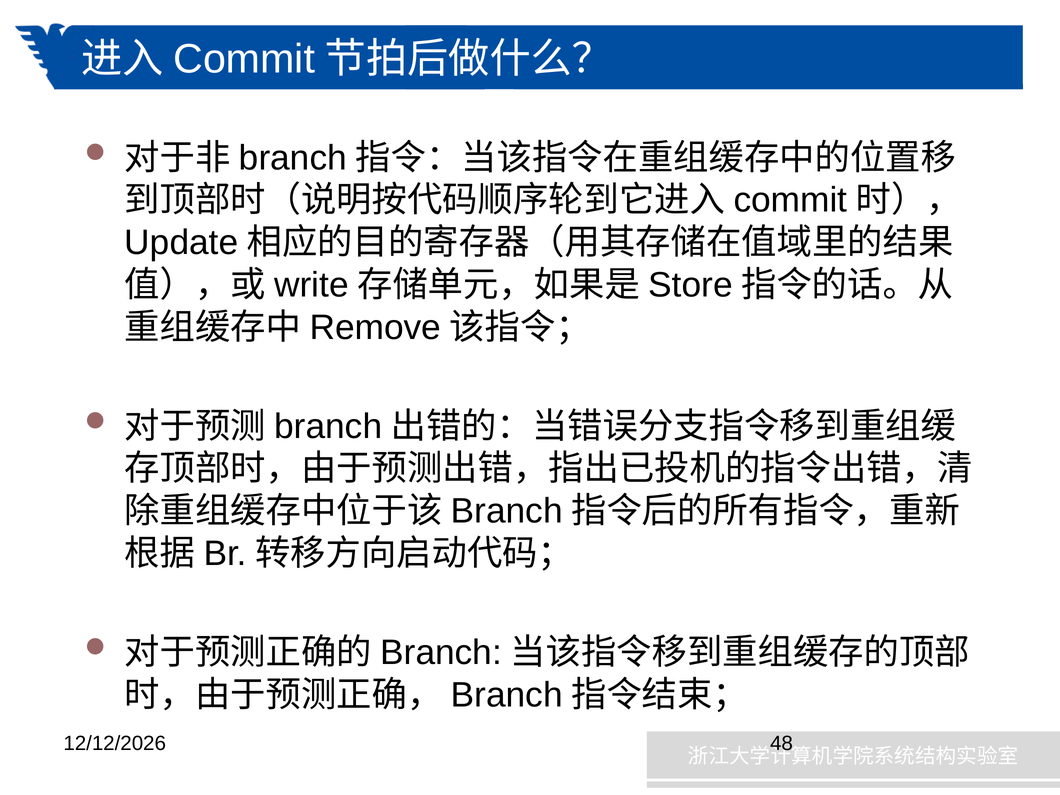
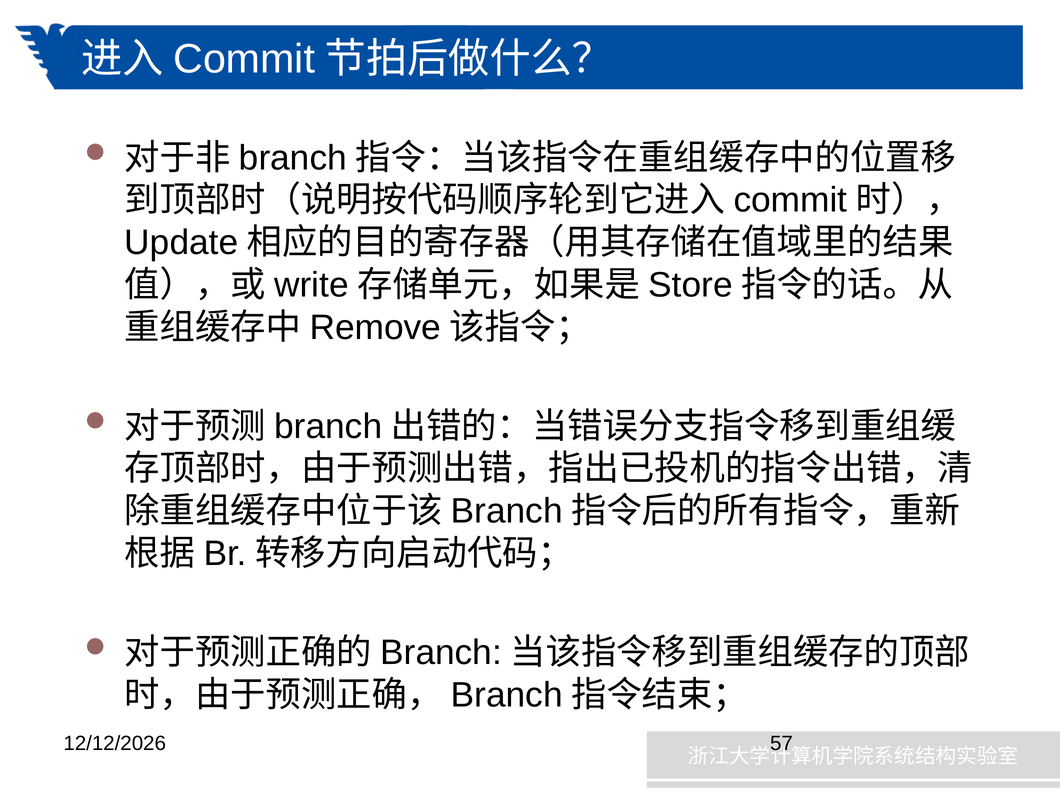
48: 48 -> 57
